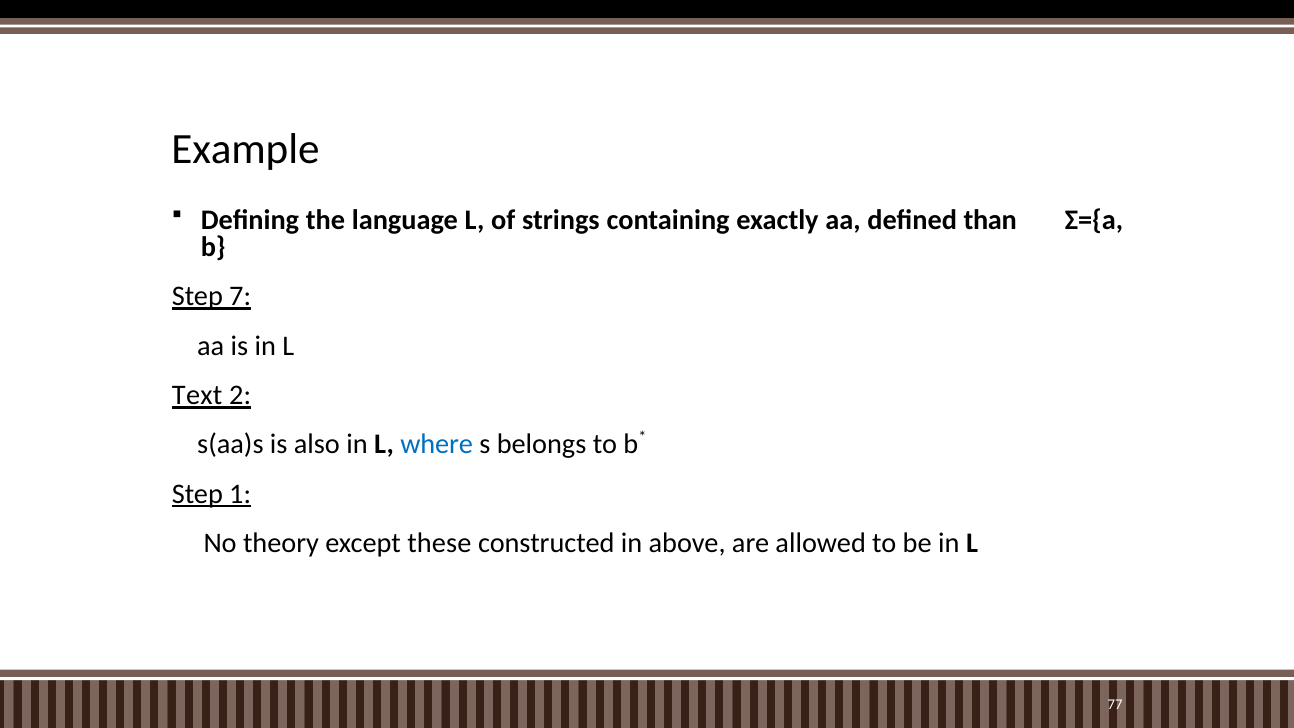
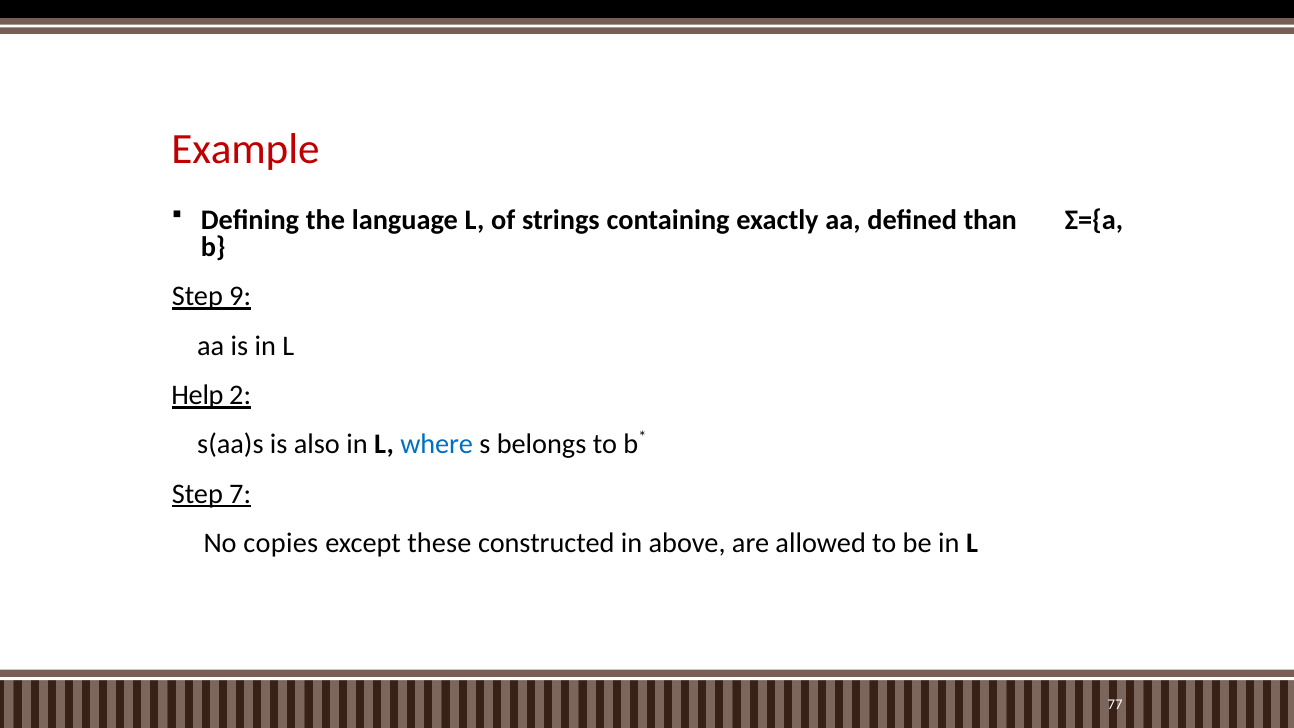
Example colour: black -> red
7: 7 -> 9
Text: Text -> Help
1: 1 -> 7
theory: theory -> copies
